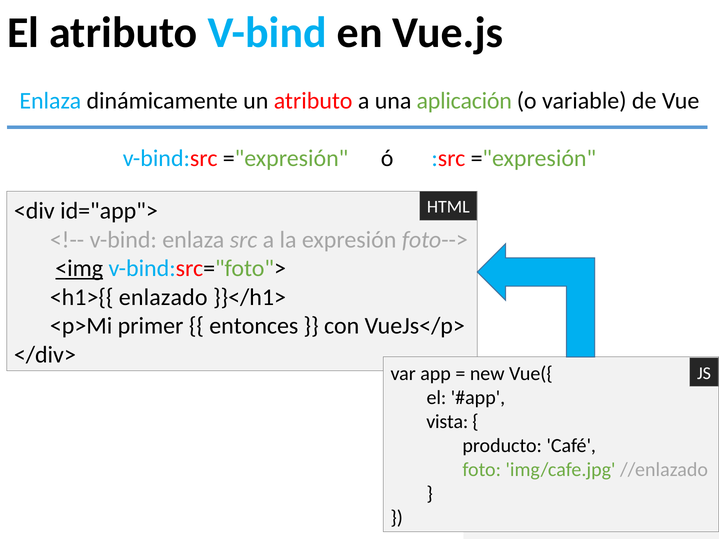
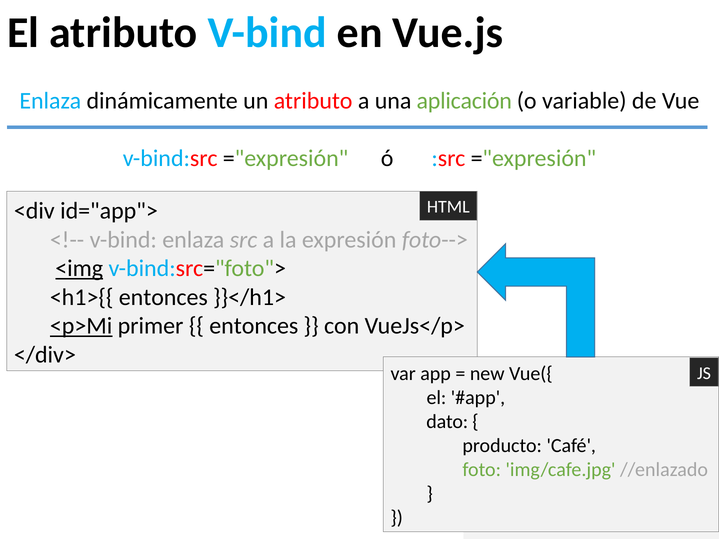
<h1>{{ enlazado: enlazado -> entonces
<p>Mi underline: none -> present
vista: vista -> dato
